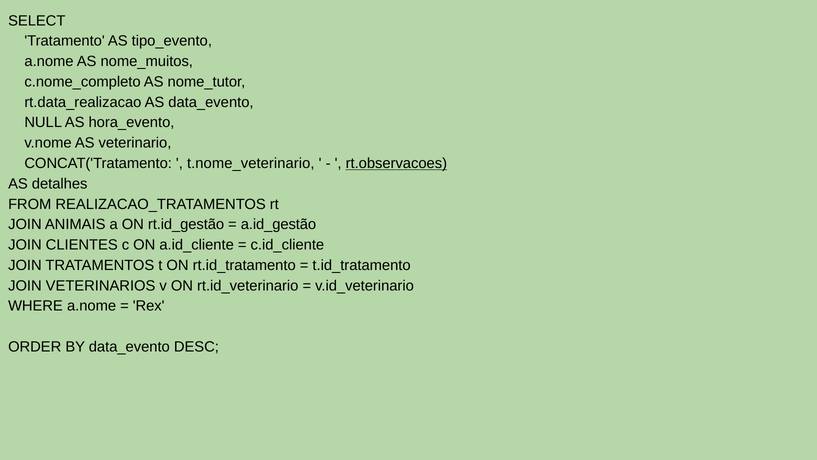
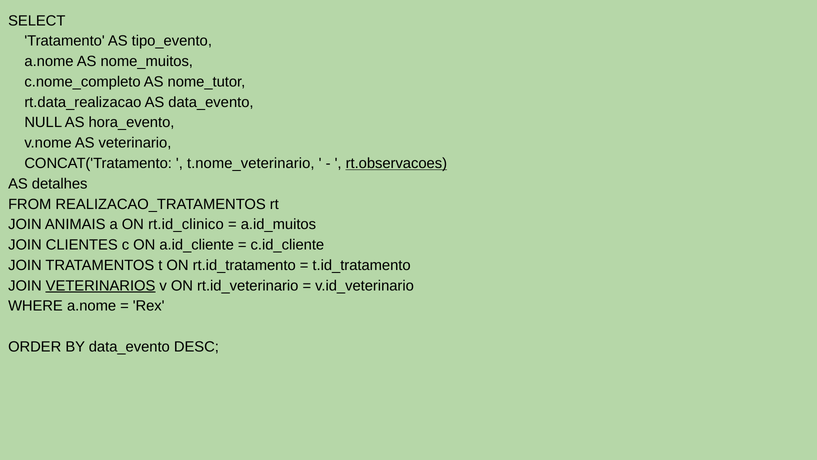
rt.id_gestão: rt.id_gestão -> rt.id_clinico
a.id_gestão: a.id_gestão -> a.id_muitos
VETERINARIOS underline: none -> present
